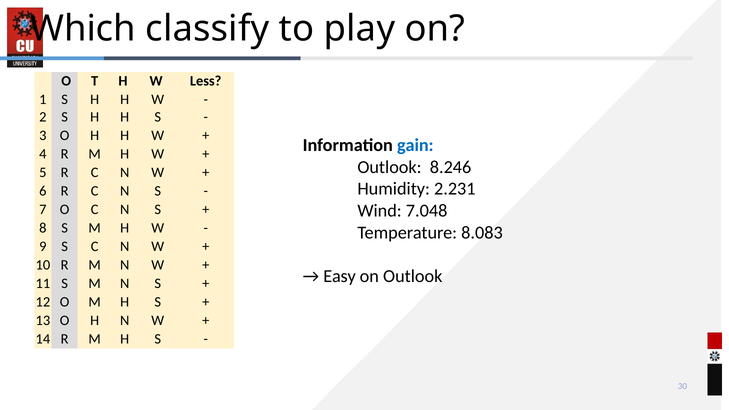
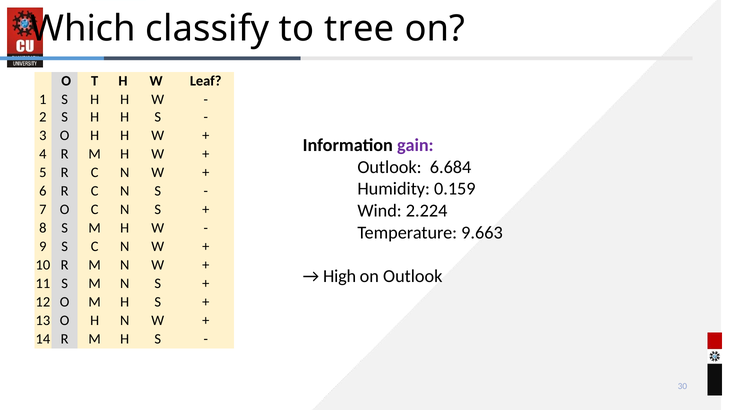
play: play -> tree
Less: Less -> Leaf
gain colour: blue -> purple
8.246: 8.246 -> 6.684
2.231: 2.231 -> 0.159
7.048: 7.048 -> 2.224
8.083: 8.083 -> 9.663
Easy: Easy -> High
